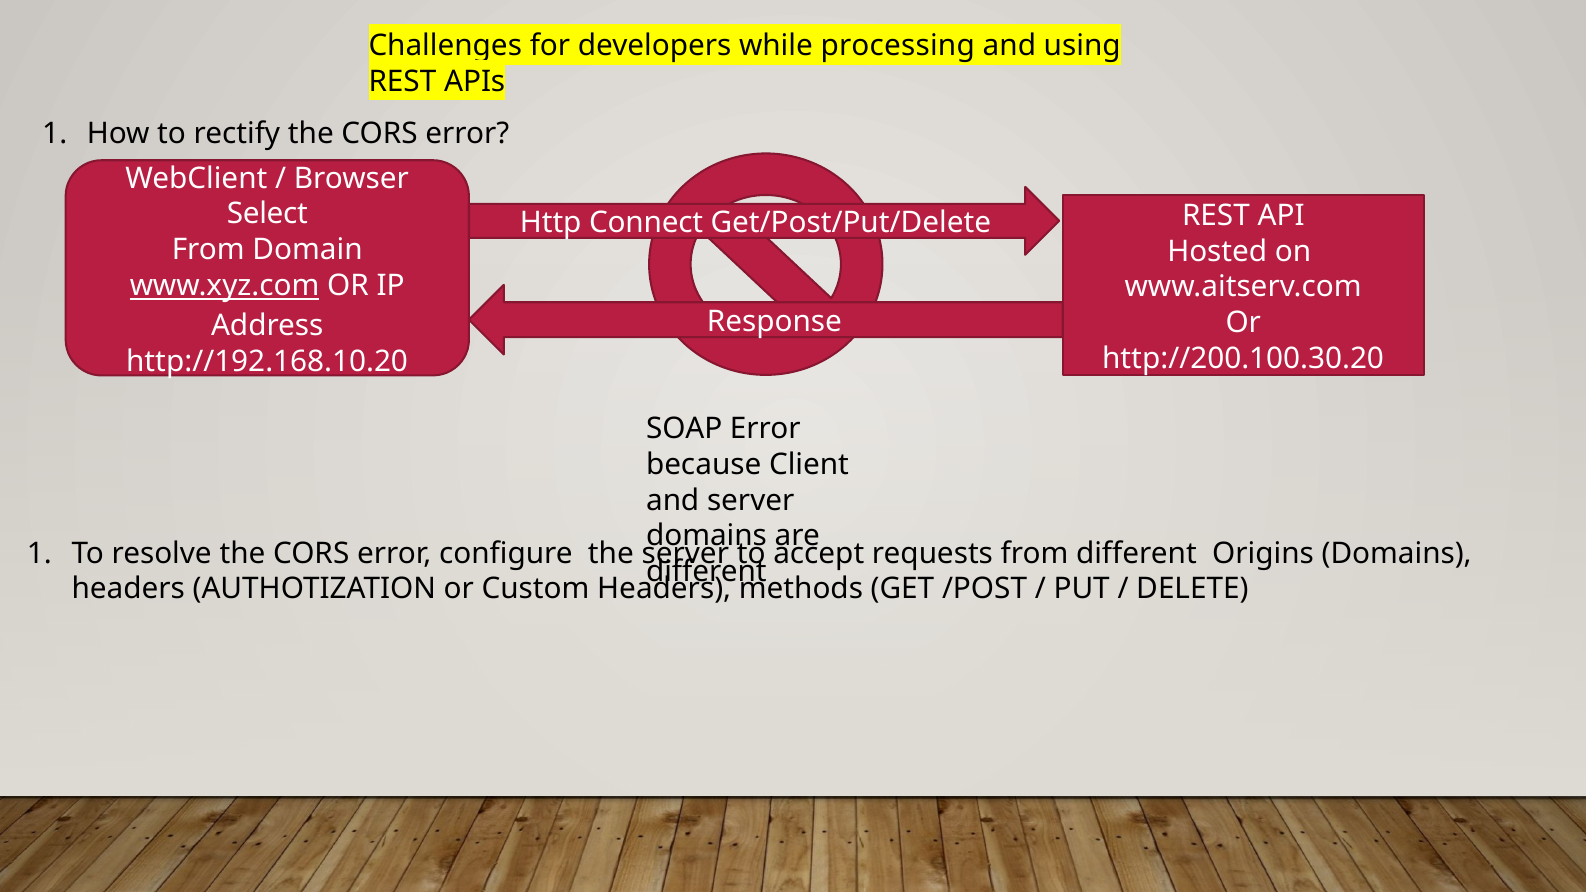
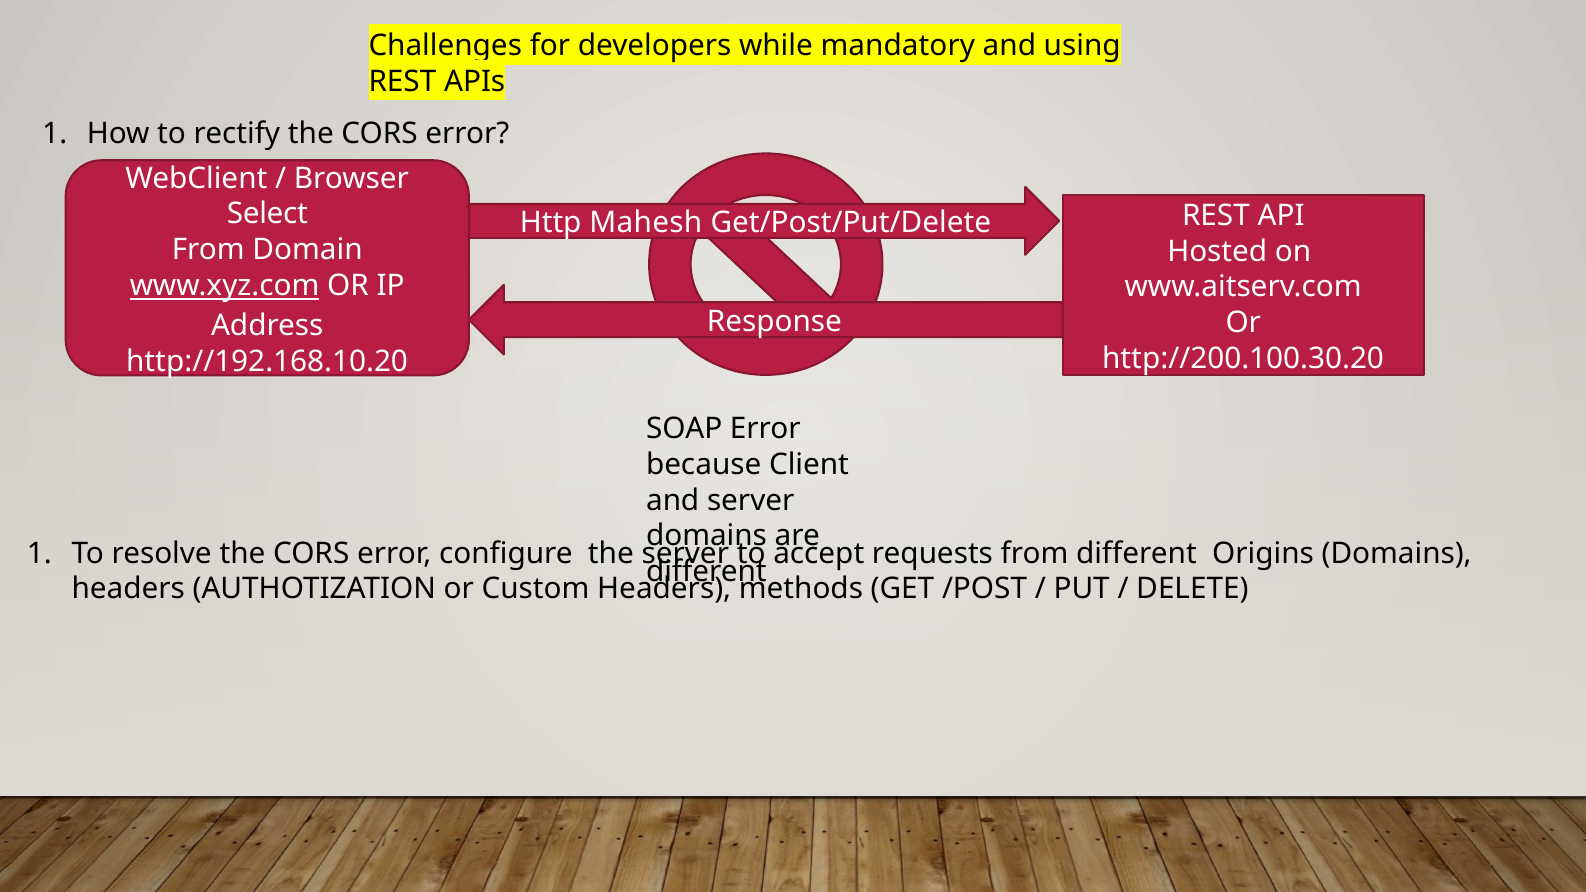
processing: processing -> mandatory
Connect: Connect -> Mahesh
